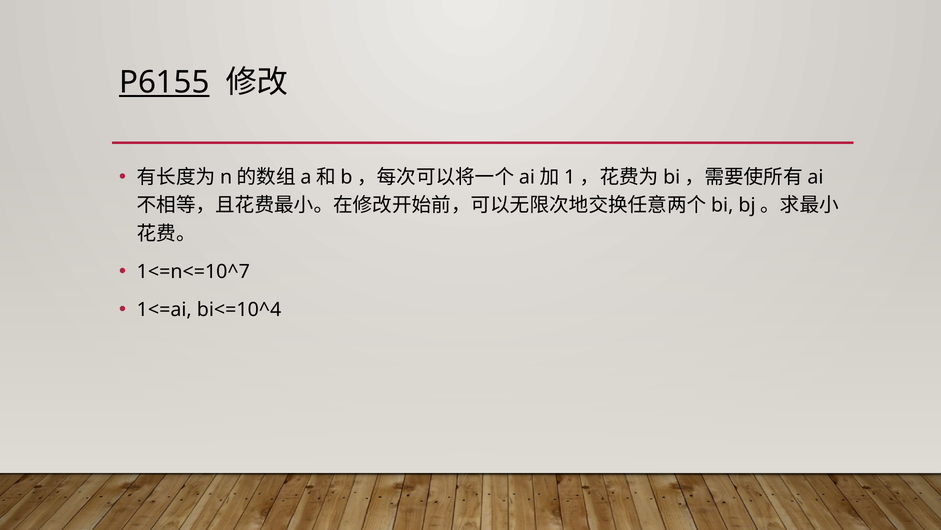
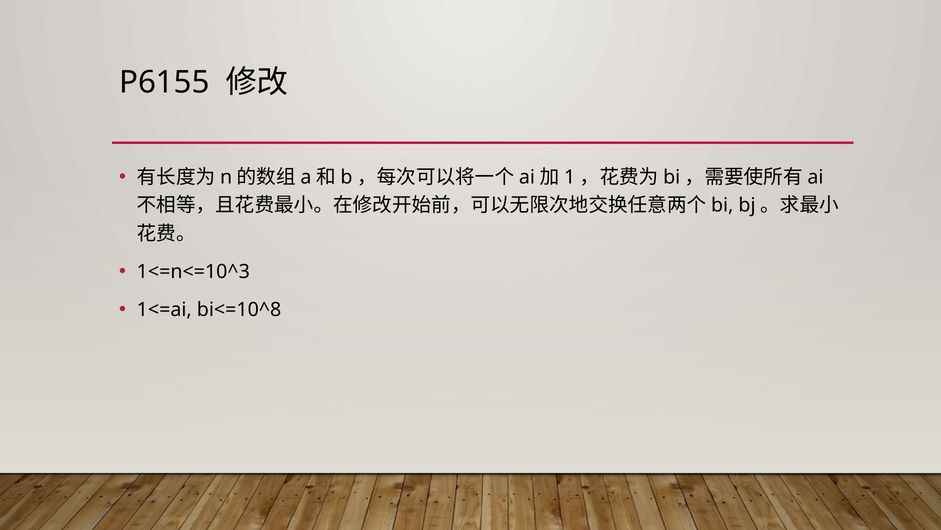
P6155 underline: present -> none
1<=n<=10^7: 1<=n<=10^7 -> 1<=n<=10^3
bi<=10^4: bi<=10^4 -> bi<=10^8
